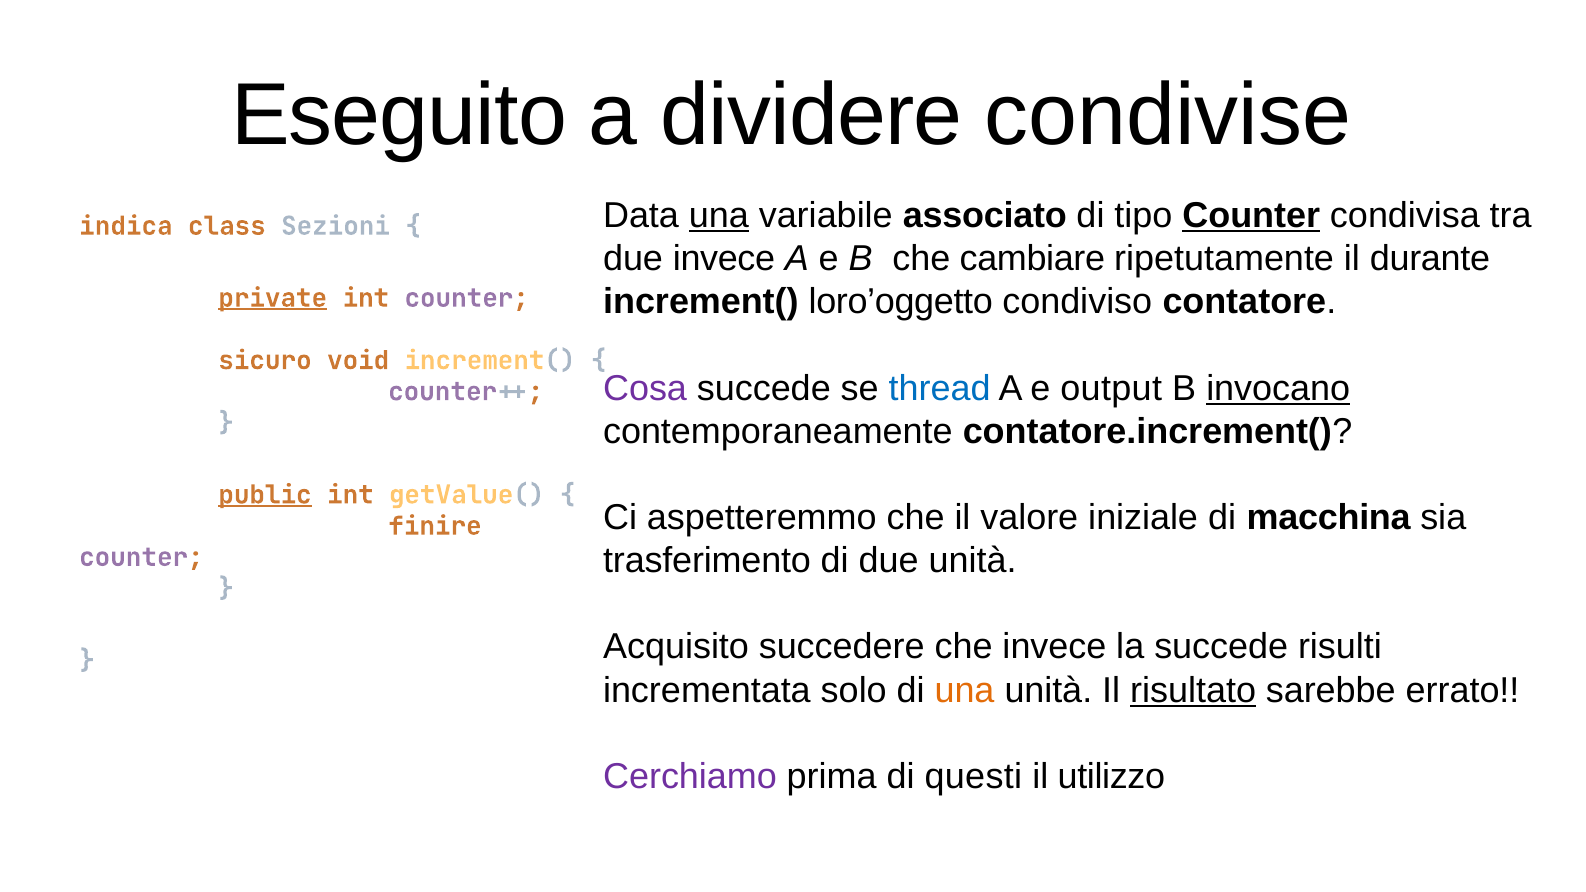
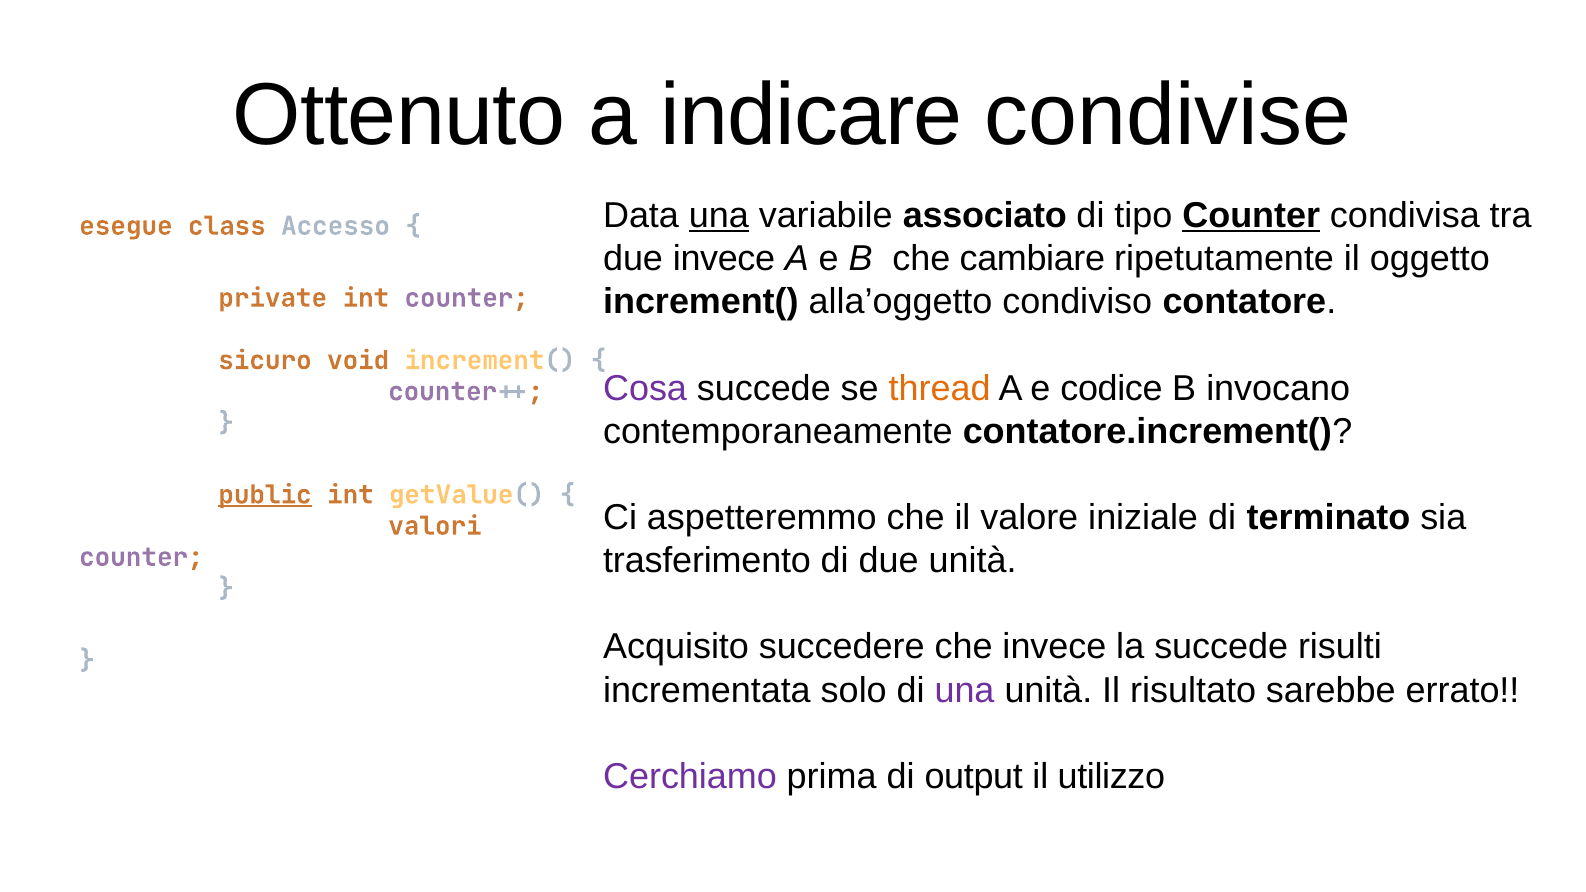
Eseguito: Eseguito -> Ottenuto
dividere: dividere -> indicare
indica: indica -> esegue
Sezioni: Sezioni -> Accesso
durante: durante -> oggetto
loro’oggetto: loro’oggetto -> alla’oggetto
private underline: present -> none
thread colour: blue -> orange
output: output -> codice
invocano underline: present -> none
macchina: macchina -> terminato
finire: finire -> valori
una at (965, 690) colour: orange -> purple
risultato underline: present -> none
questi: questi -> output
